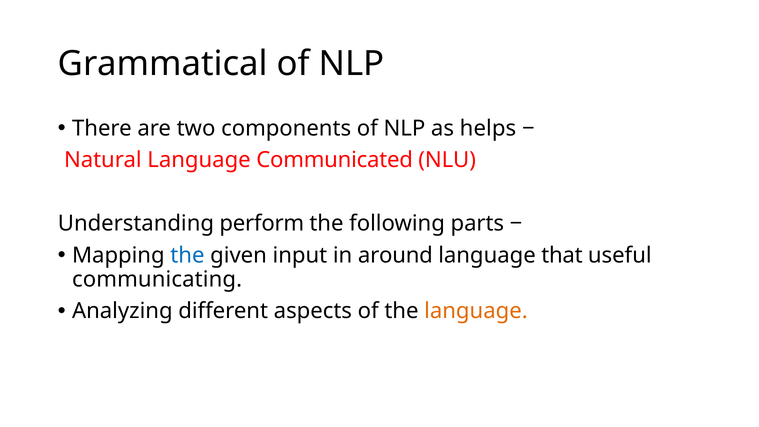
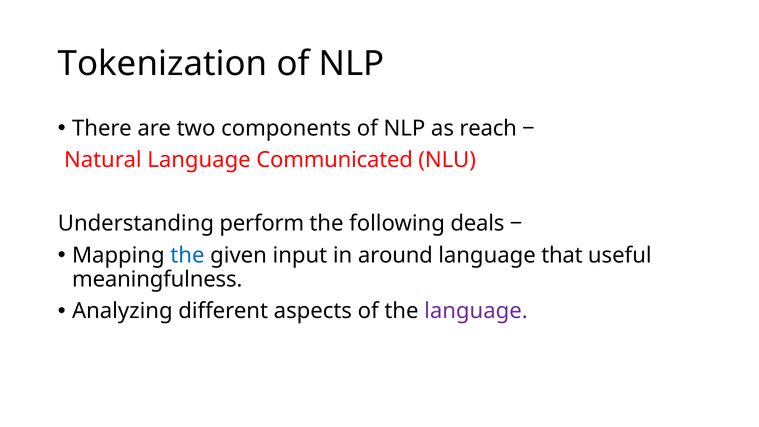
Grammatical: Grammatical -> Tokenization
helps: helps -> reach
parts: parts -> deals
communicating: communicating -> meaningfulness
language at (476, 311) colour: orange -> purple
